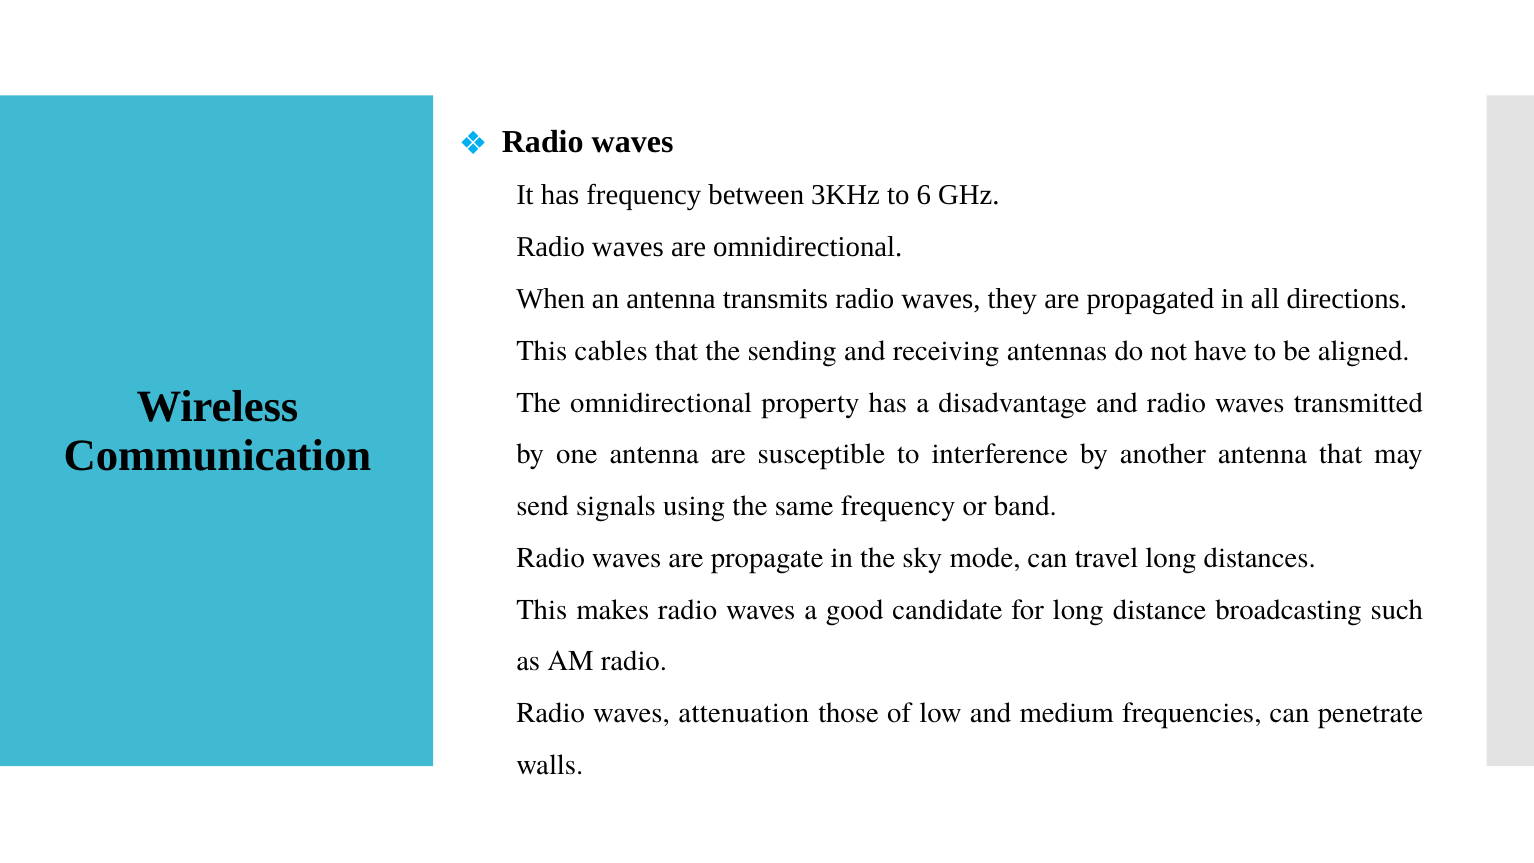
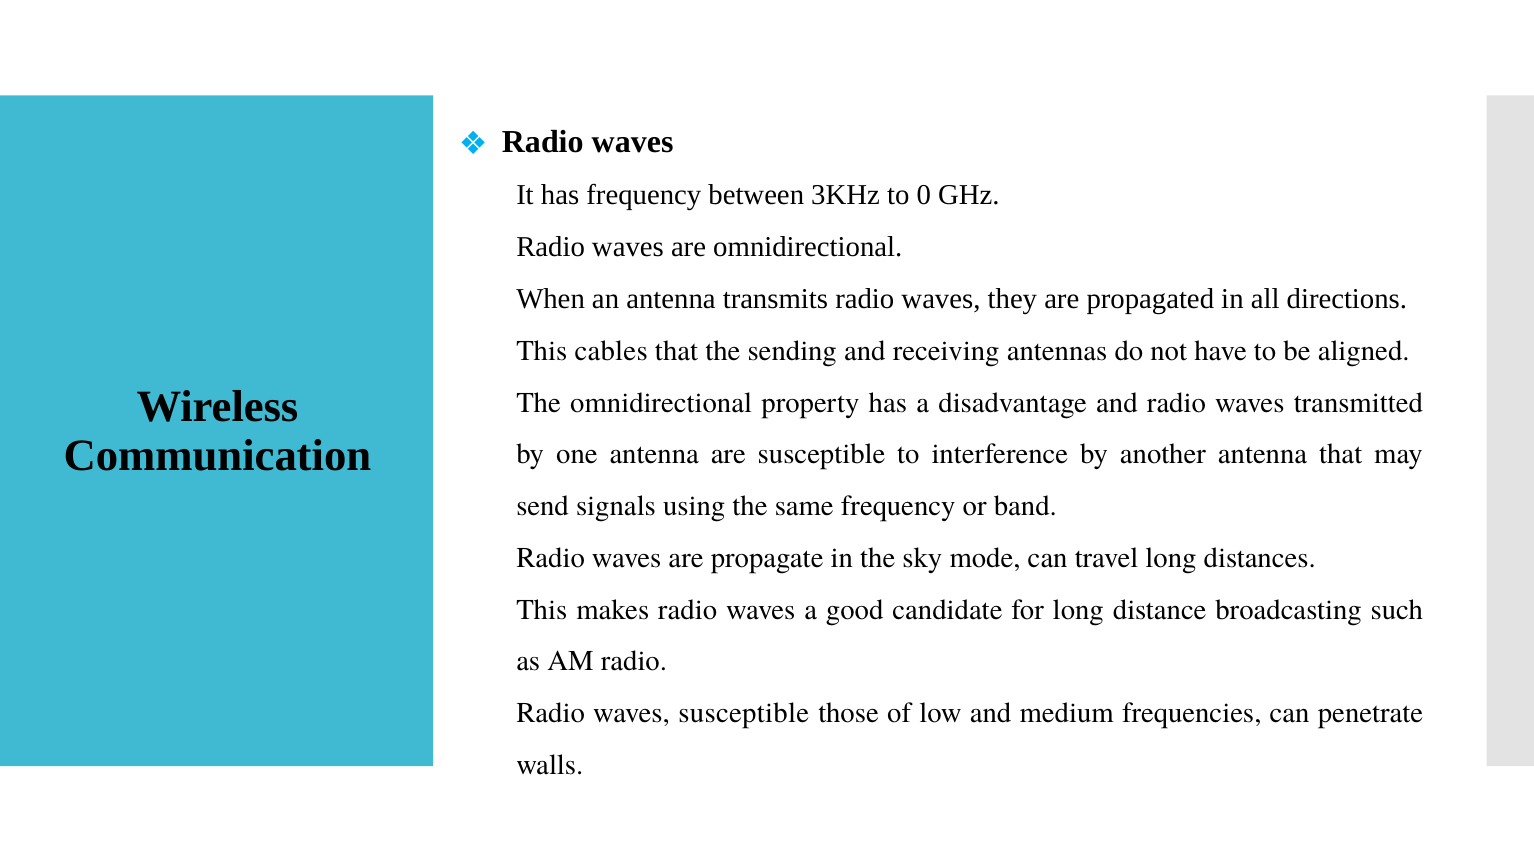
6: 6 -> 0
waves attenuation: attenuation -> susceptible
